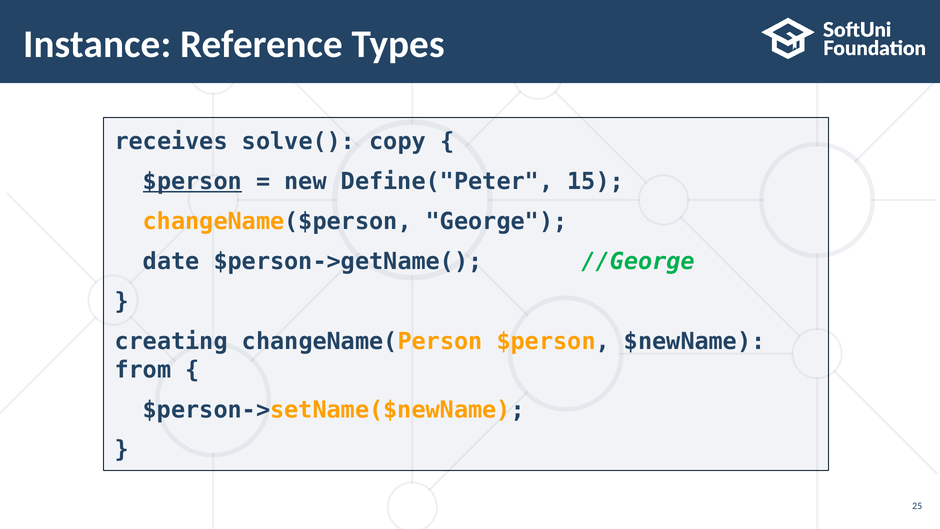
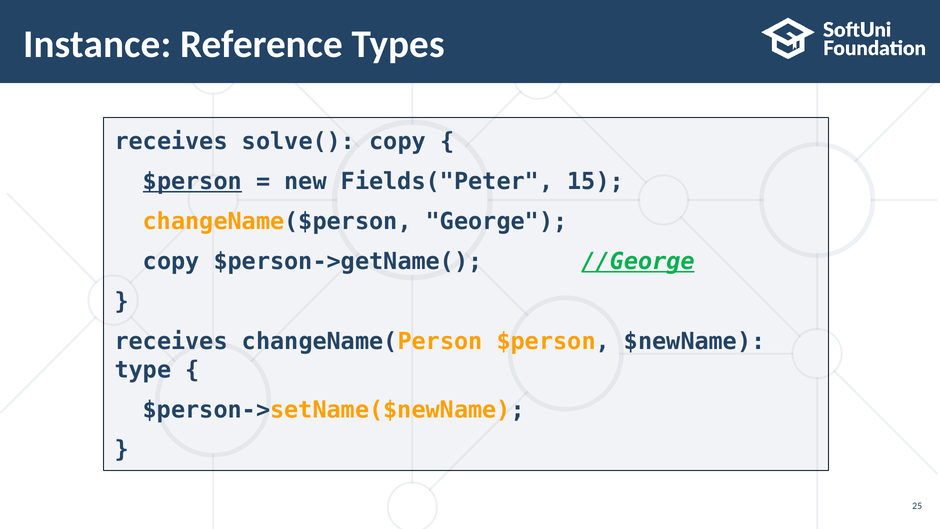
Define("Peter: Define("Peter -> Fields("Peter
date at (171, 262): date -> copy
//George underline: none -> present
creating at (171, 341): creating -> receives
from: from -> type
